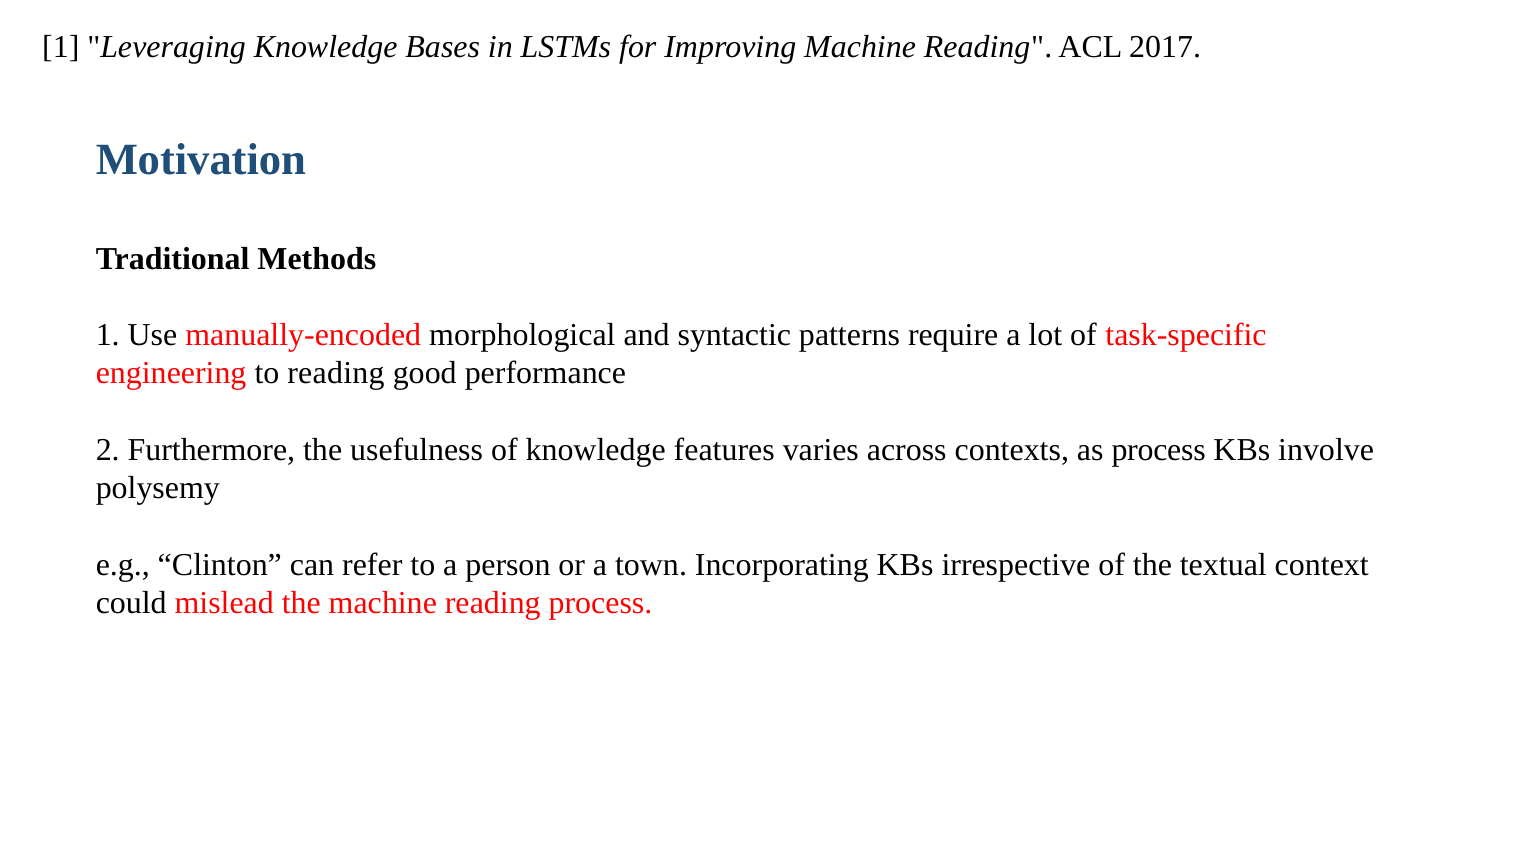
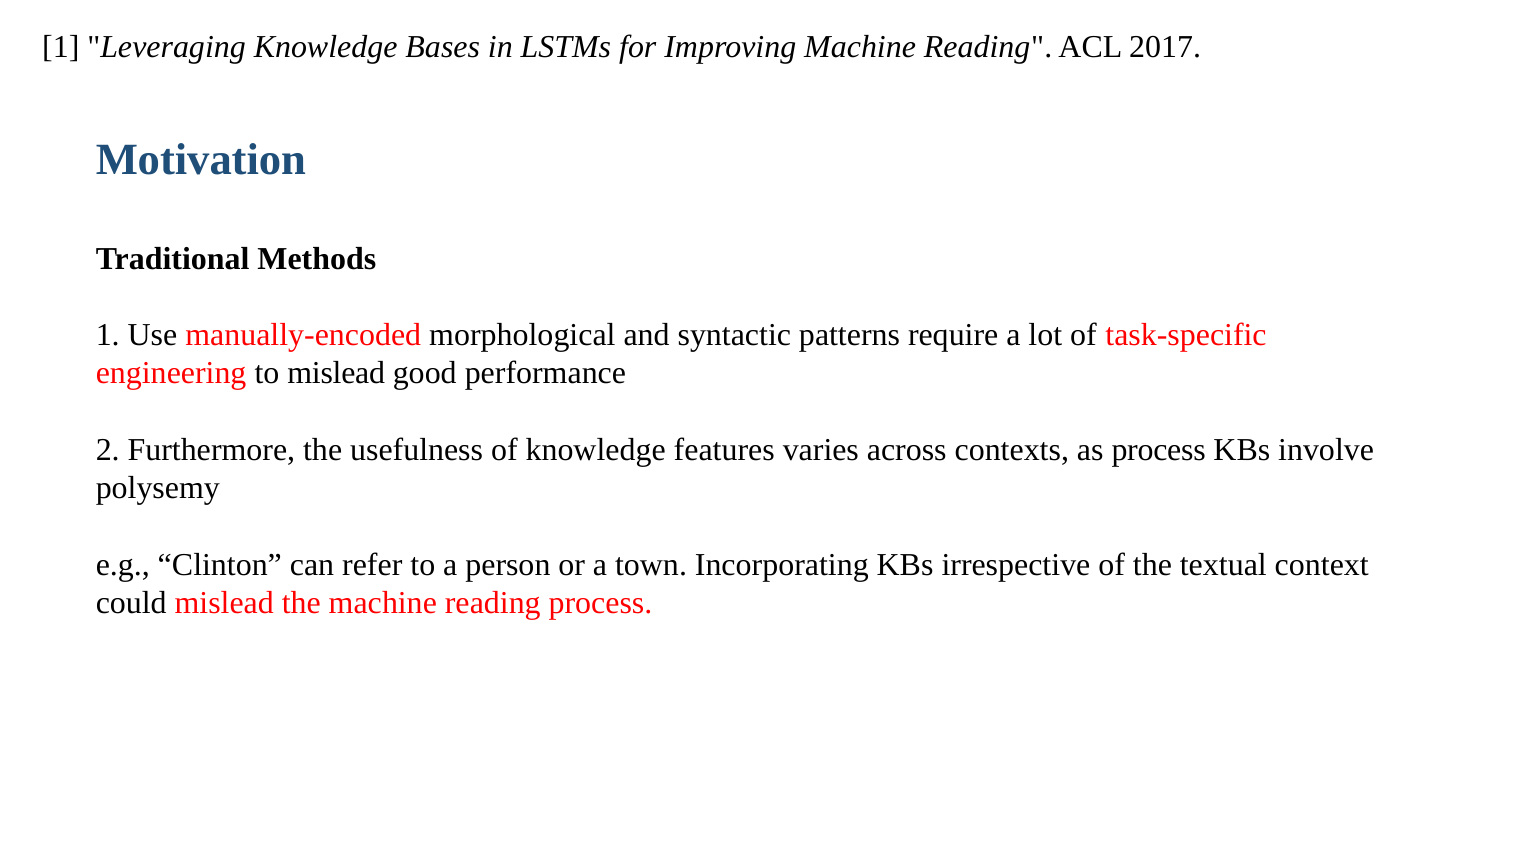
to reading: reading -> mislead
